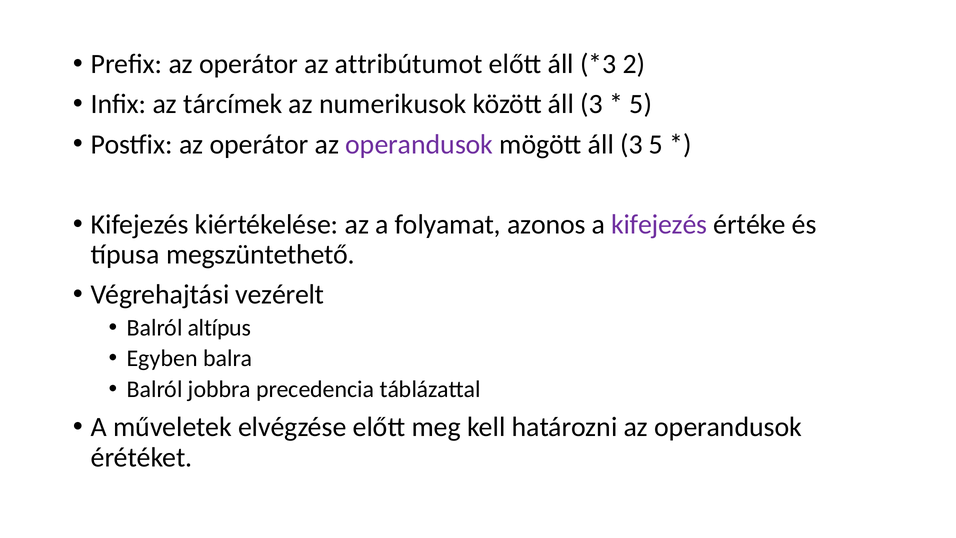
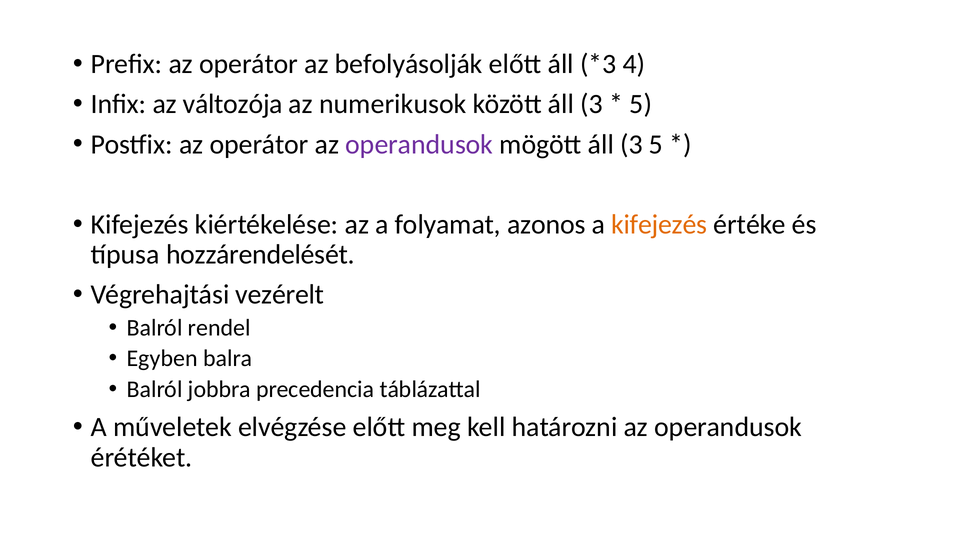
attribútumot: attribútumot -> befolyásolják
2: 2 -> 4
tárcímek: tárcímek -> változója
kifejezés at (659, 224) colour: purple -> orange
megszüntethető: megszüntethető -> hozzárendelését
altípus: altípus -> rendel
